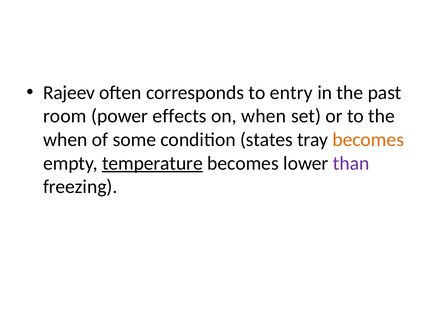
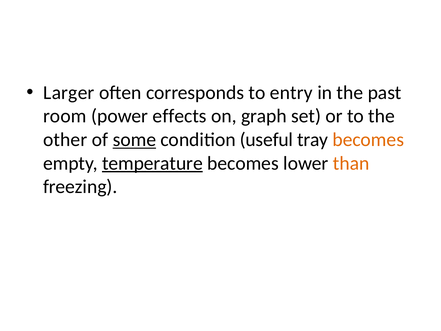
Rajeev: Rajeev -> Larger
on when: when -> graph
when at (65, 140): when -> other
some underline: none -> present
states: states -> useful
than colour: purple -> orange
